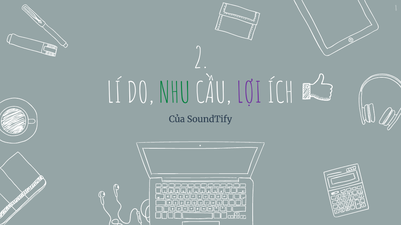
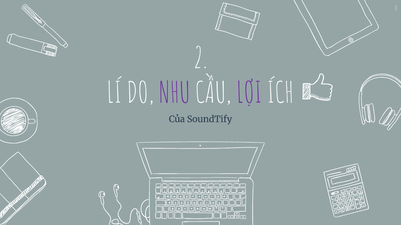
NHU colour: green -> purple
